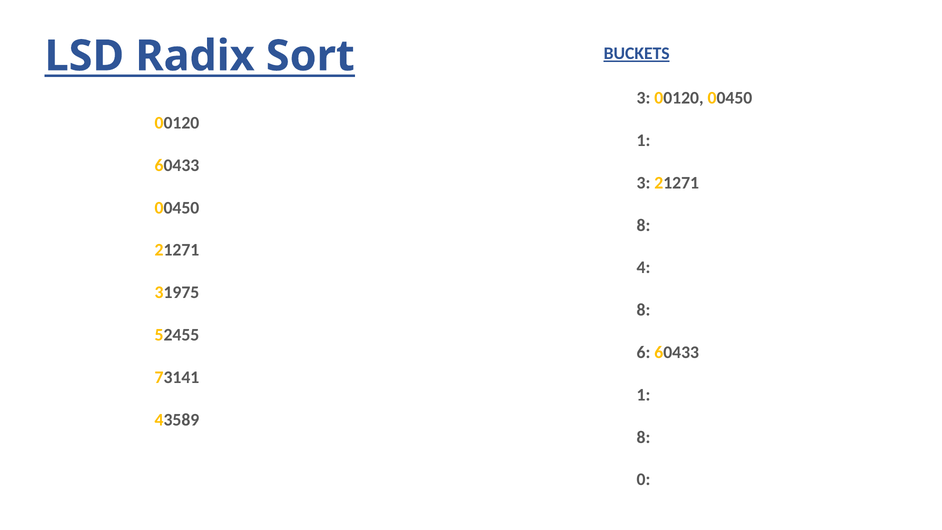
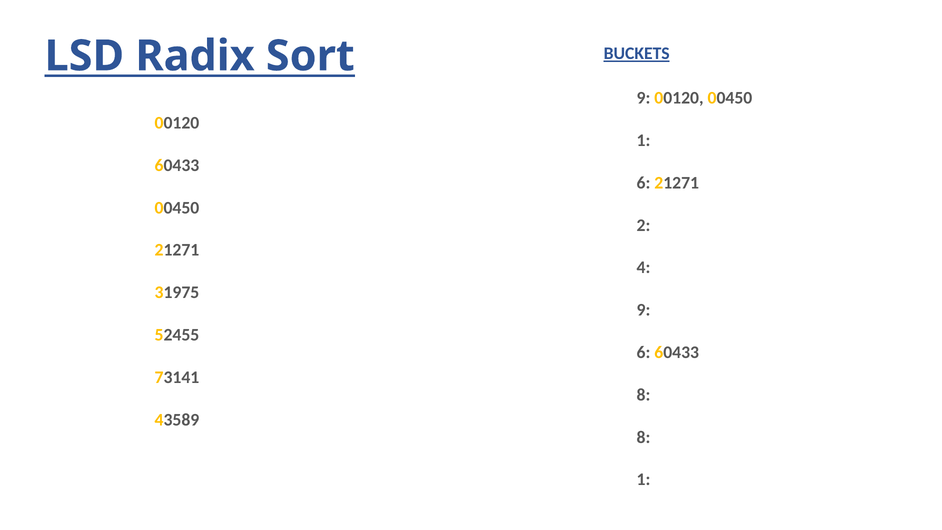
3 at (643, 98): 3 -> 9
3 at (643, 183): 3 -> 6
8 at (643, 225): 8 -> 2
8 at (643, 310): 8 -> 9
1 at (643, 395): 1 -> 8
0 at (643, 480): 0 -> 1
